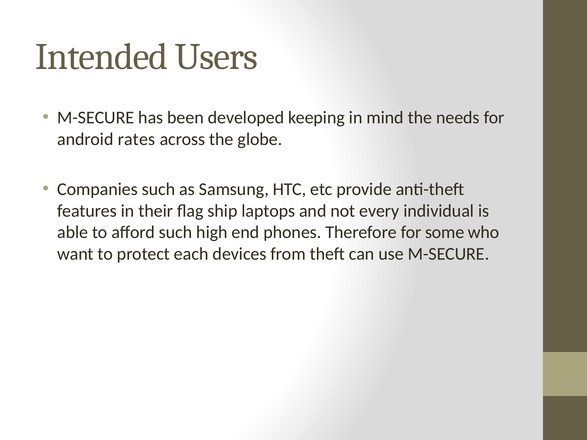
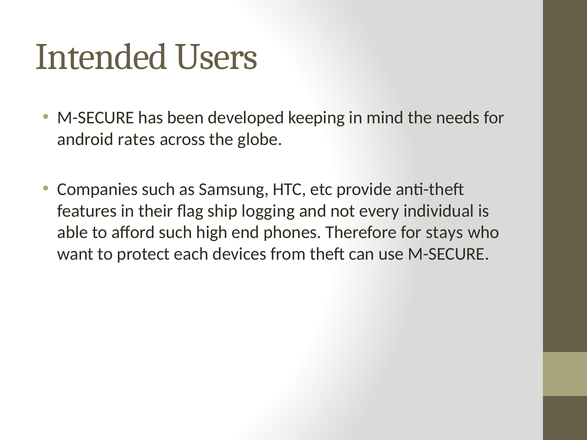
laptops: laptops -> logging
some: some -> stays
